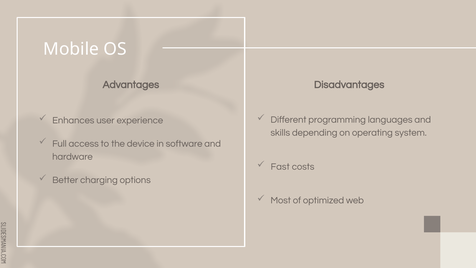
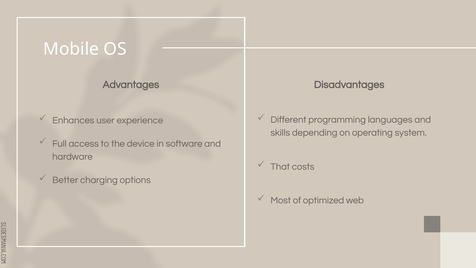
Fast: Fast -> That
